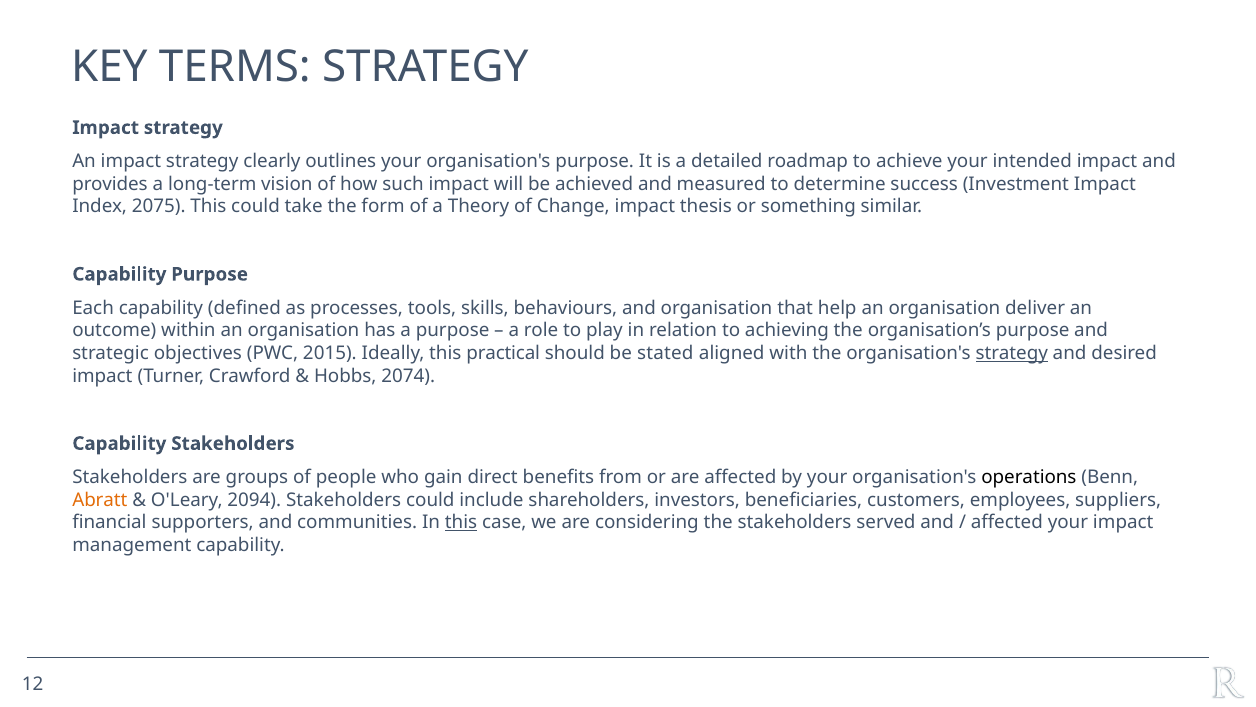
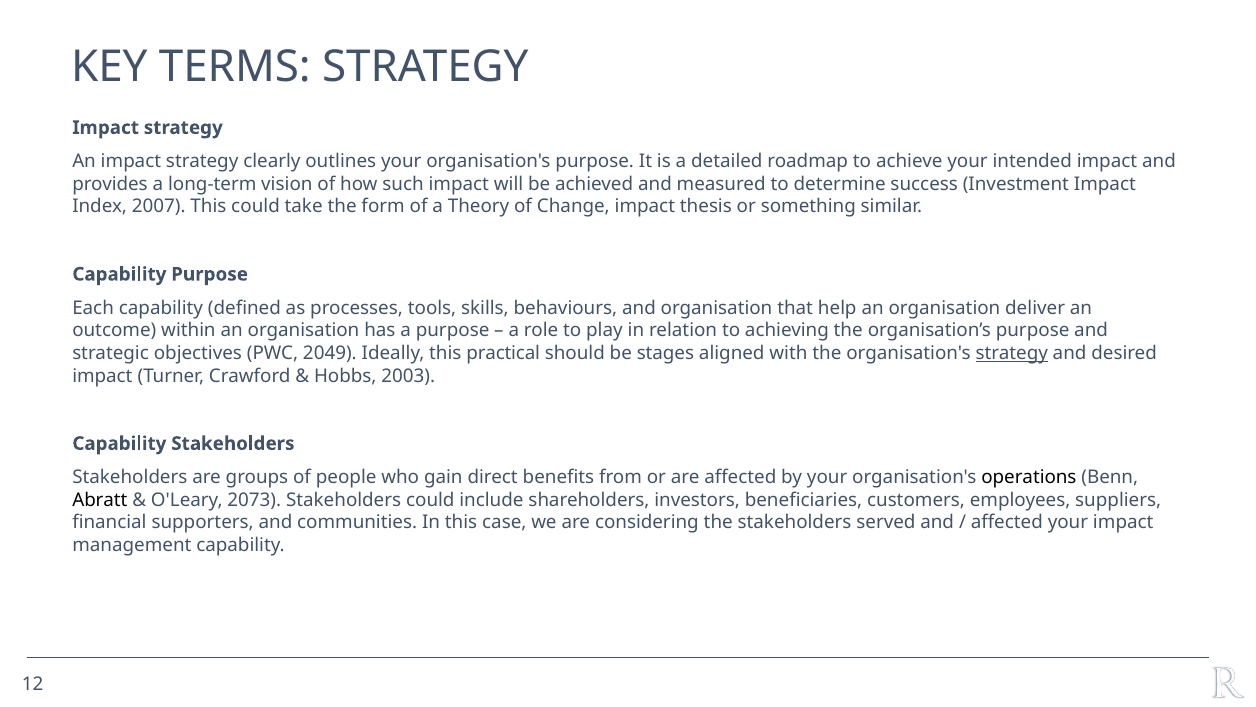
2075: 2075 -> 2007
2015: 2015 -> 2049
stated: stated -> stages
2074: 2074 -> 2003
Abratt colour: orange -> black
2094: 2094 -> 2073
this at (461, 522) underline: present -> none
